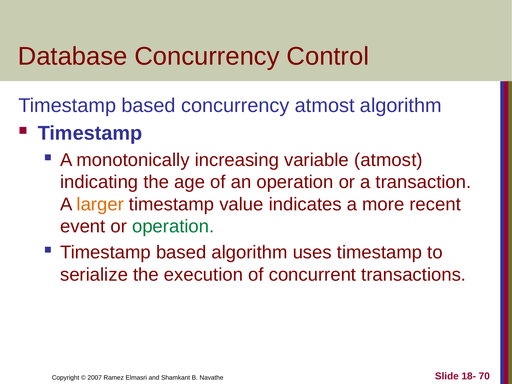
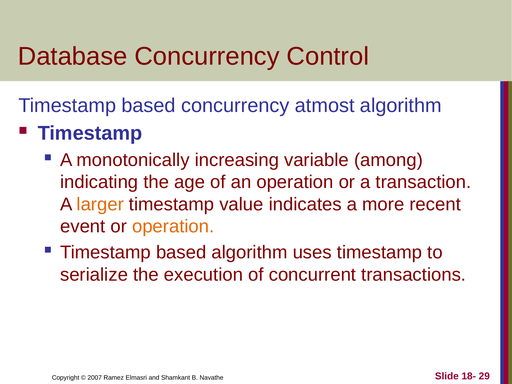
variable atmost: atmost -> among
operation at (173, 227) colour: green -> orange
70: 70 -> 29
